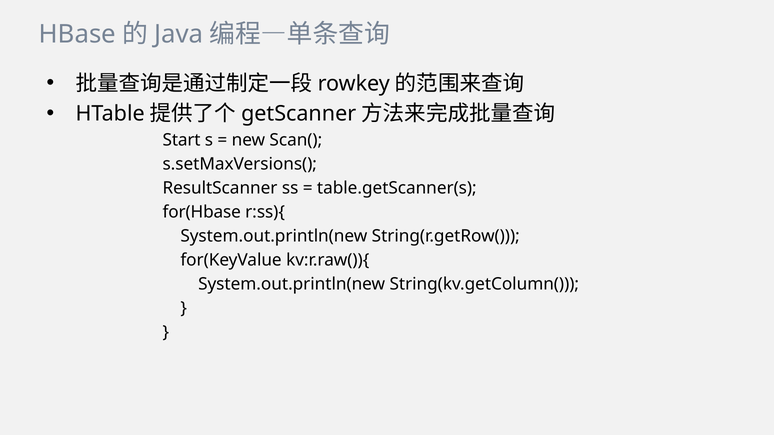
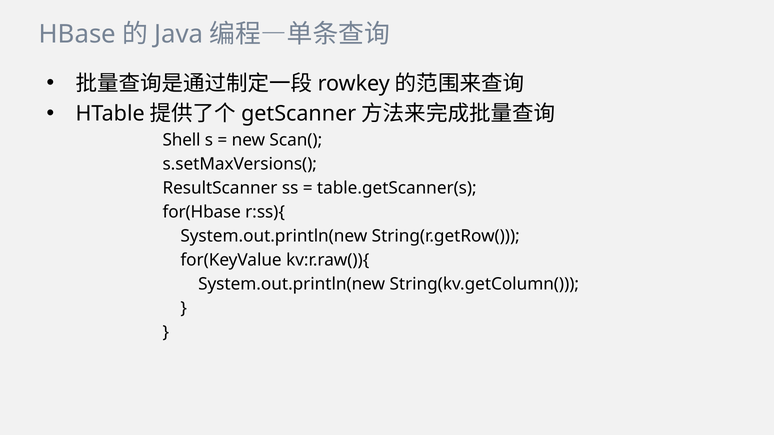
Start: Start -> Shell
